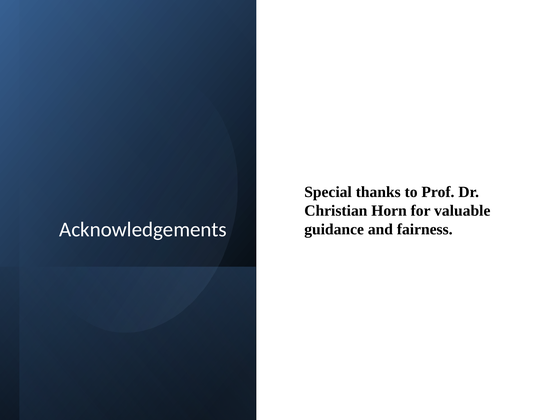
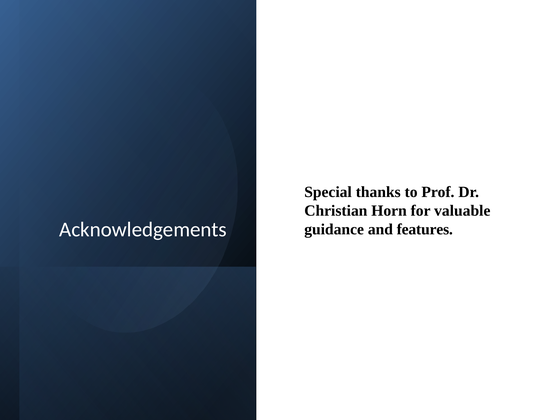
fairness: fairness -> features
